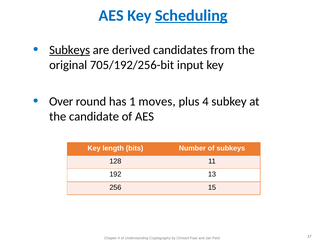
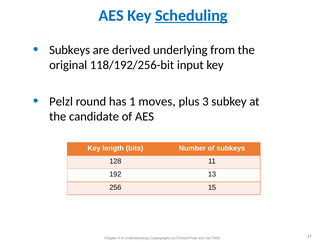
Subkeys at (70, 50) underline: present -> none
candidates: candidates -> underlying
705/192/256-bit: 705/192/256-bit -> 118/192/256-bit
Over at (61, 101): Over -> Pelzl
plus 4: 4 -> 3
